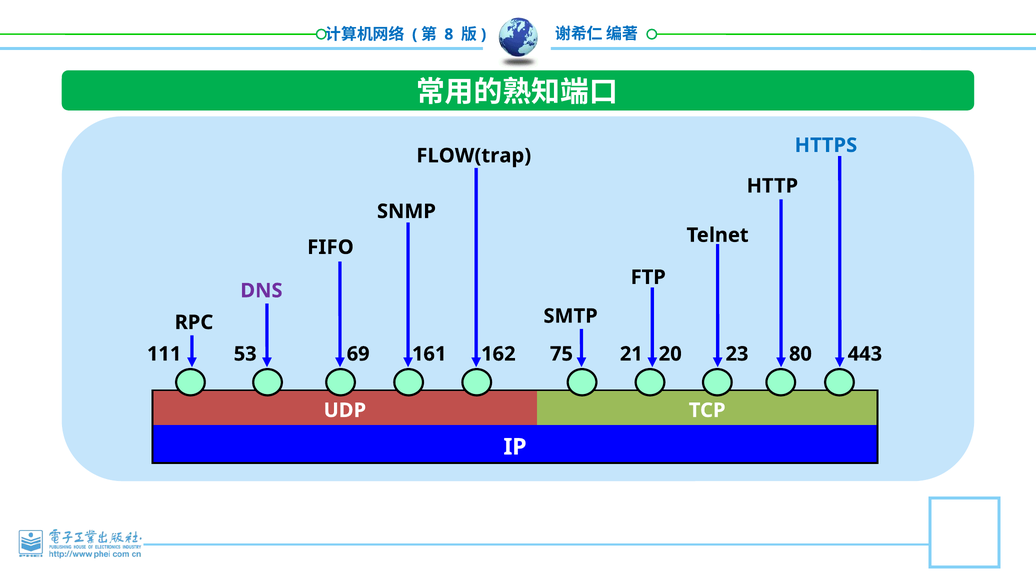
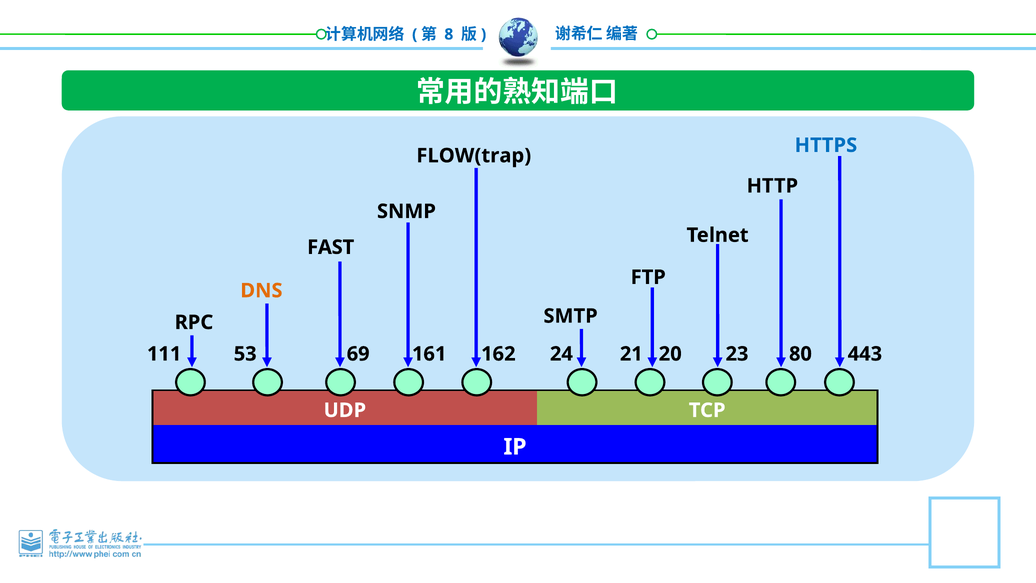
FIFO: FIFO -> FAST
DNS colour: purple -> orange
75: 75 -> 24
